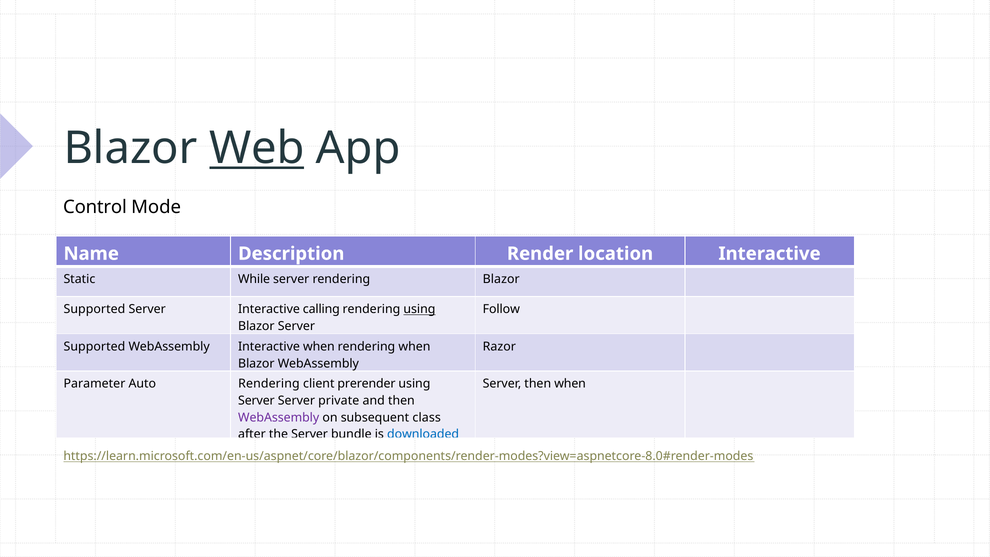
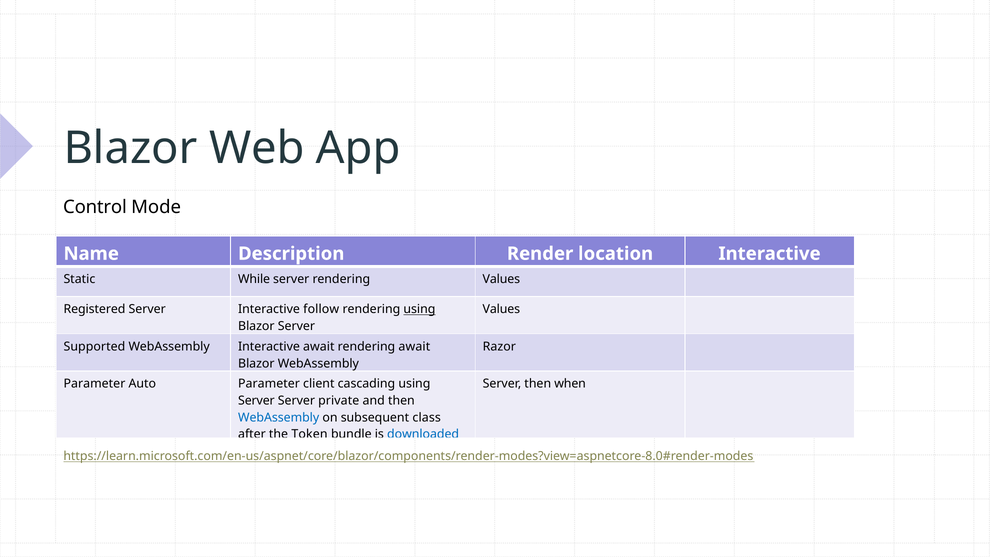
Web underline: present -> none
rendering Blazor: Blazor -> Values
Supported at (94, 309): Supported -> Registered
calling: calling -> follow
Follow at (501, 309): Follow -> Values
Interactive when: when -> await
rendering when: when -> await
Auto Rendering: Rendering -> Parameter
prerender: prerender -> cascading
WebAssembly at (279, 417) colour: purple -> blue
the Server: Server -> Token
